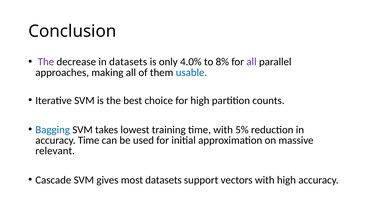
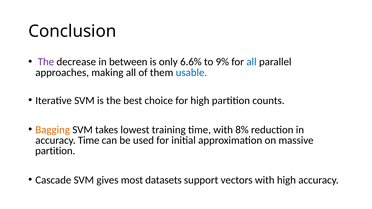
in datasets: datasets -> between
4.0%: 4.0% -> 6.6%
8%: 8% -> 9%
all at (252, 62) colour: purple -> blue
Bagging colour: blue -> orange
5%: 5% -> 8%
relevant at (55, 151): relevant -> partition
